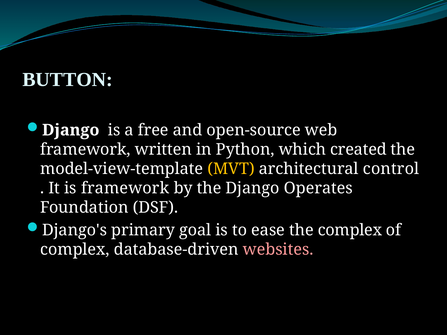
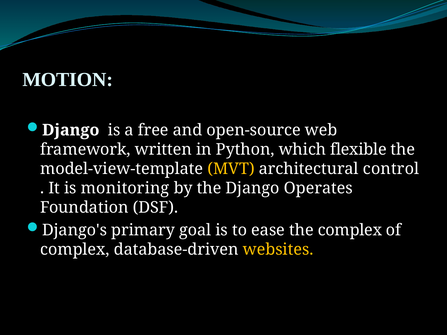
BUTTON: BUTTON -> MOTION
created: created -> flexible
is framework: framework -> monitoring
websites colour: pink -> yellow
